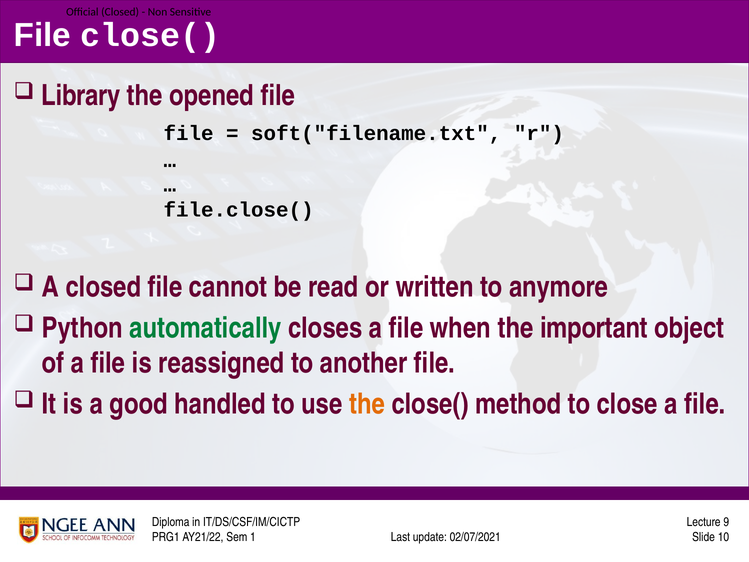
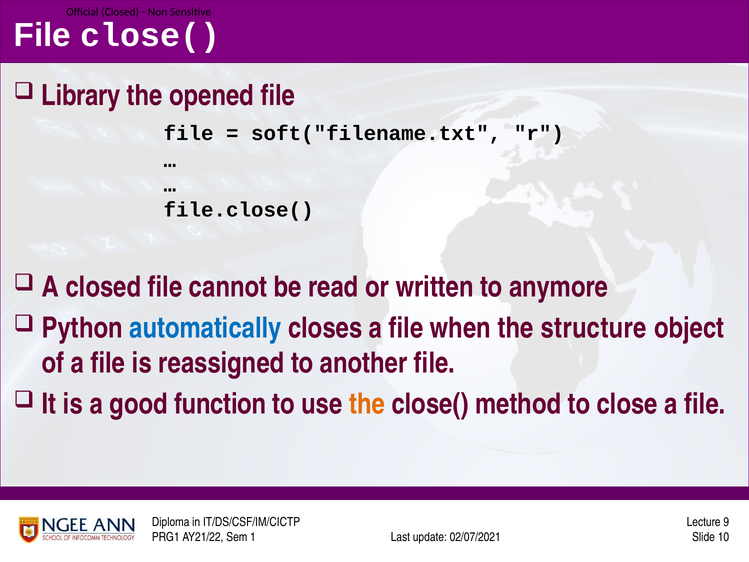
automatically colour: green -> blue
important: important -> structure
handled: handled -> function
